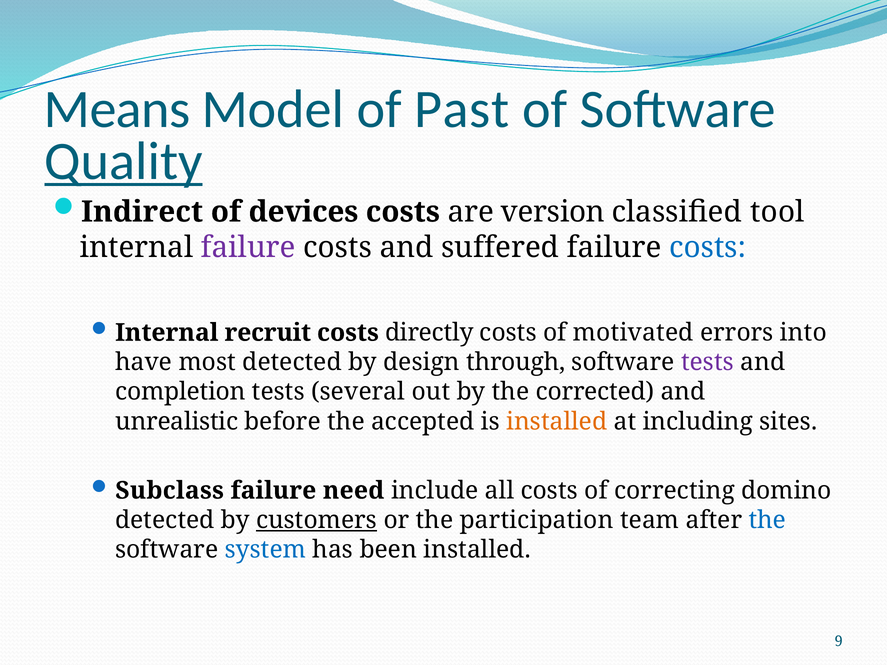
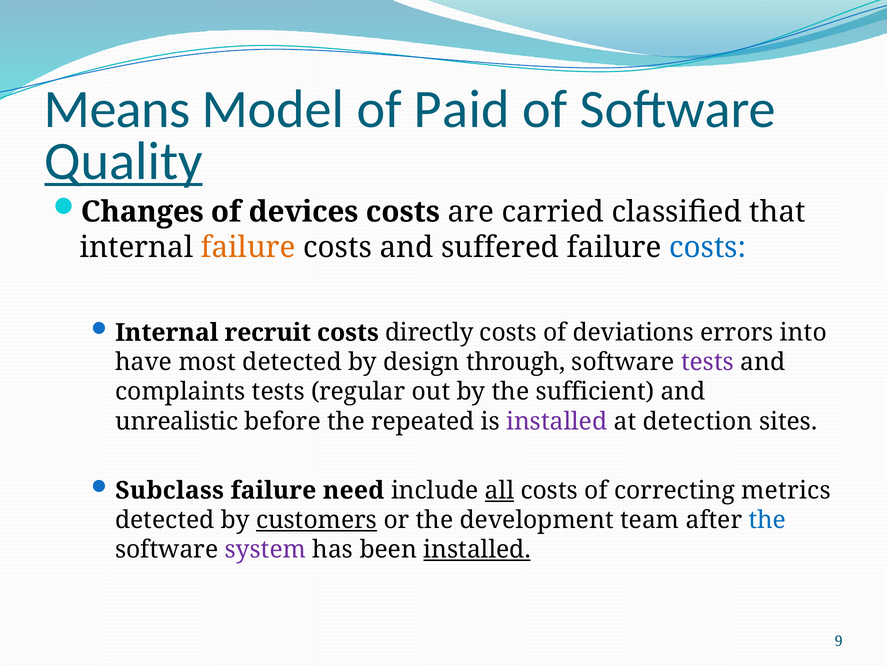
Past: Past -> Paid
Indirect: Indirect -> Changes
version: version -> carried
tool: tool -> that
failure at (248, 247) colour: purple -> orange
motivated: motivated -> deviations
completion: completion -> complaints
several: several -> regular
corrected: corrected -> sufficient
accepted: accepted -> repeated
installed at (557, 422) colour: orange -> purple
including: including -> detection
all underline: none -> present
domino: domino -> metrics
participation: participation -> development
system colour: blue -> purple
installed at (477, 550) underline: none -> present
